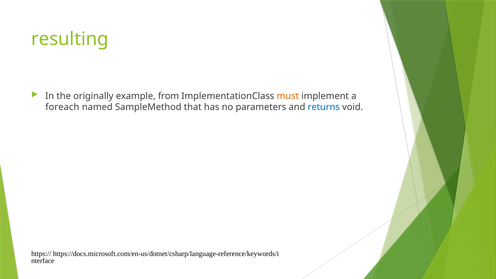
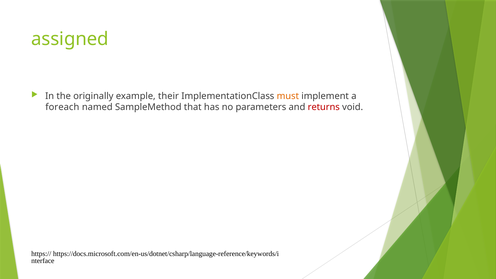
resulting: resulting -> assigned
from: from -> their
returns colour: blue -> red
